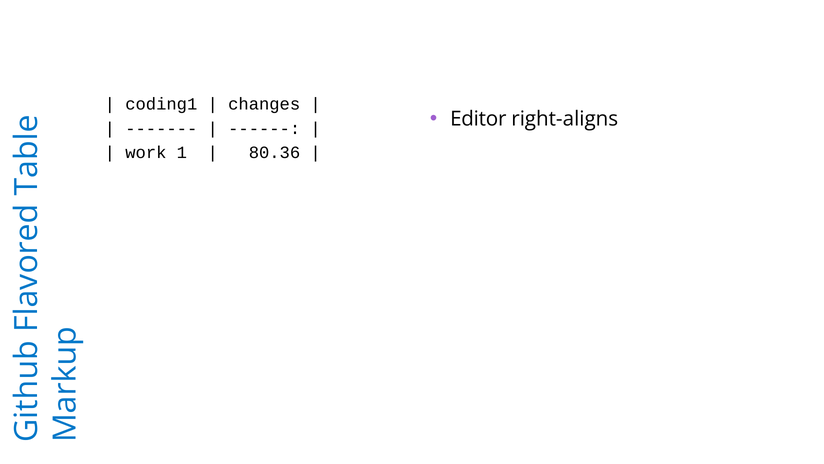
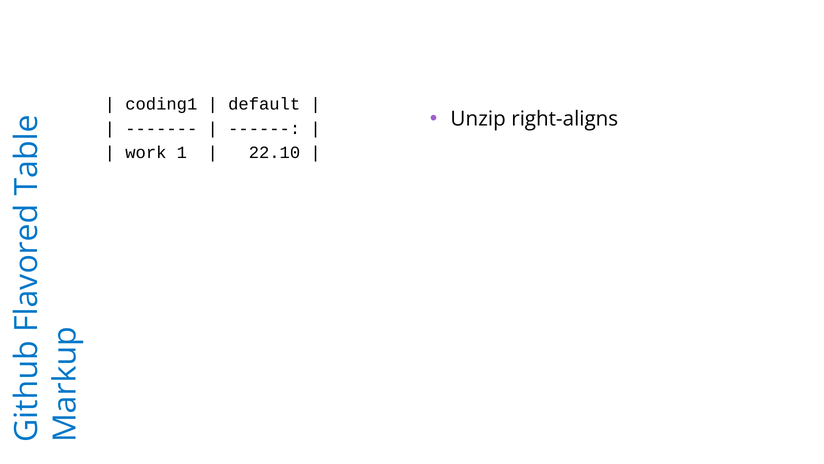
changes: changes -> default
Editor: Editor -> Unzip
80.36: 80.36 -> 22.10
